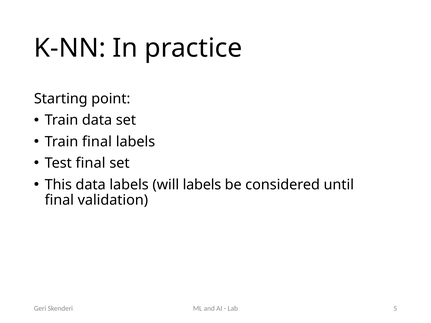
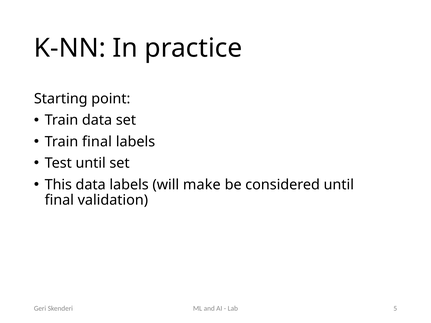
Test final: final -> until
will labels: labels -> make
